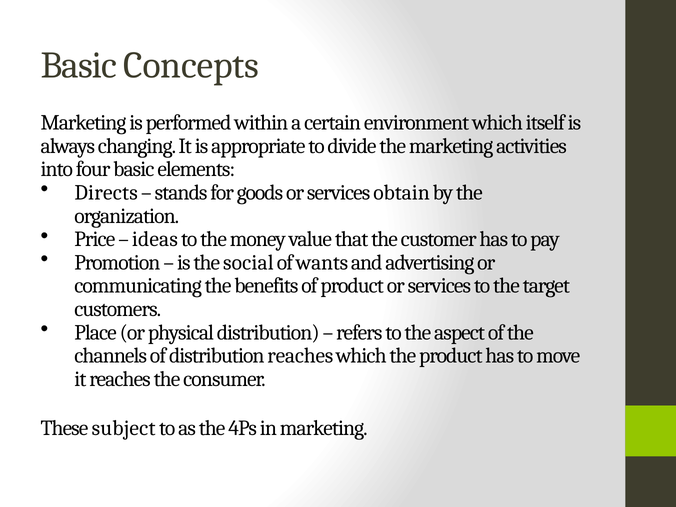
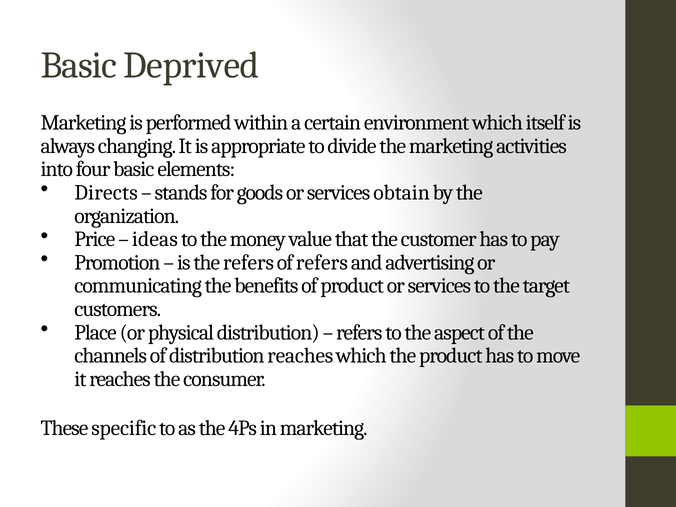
Concepts: Concepts -> Deprived
the social: social -> refers
of wants: wants -> refers
subject: subject -> specific
